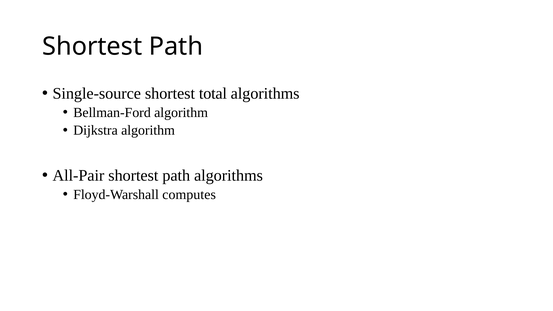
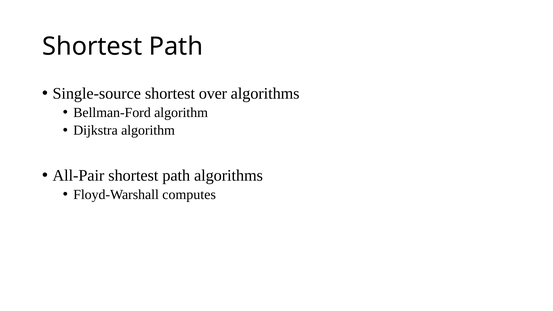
total: total -> over
